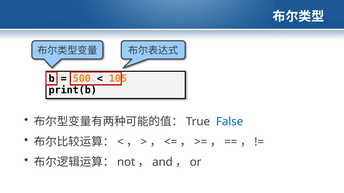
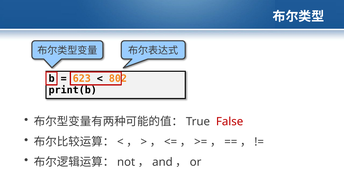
500: 500 -> 623
105: 105 -> 802
False colour: blue -> red
